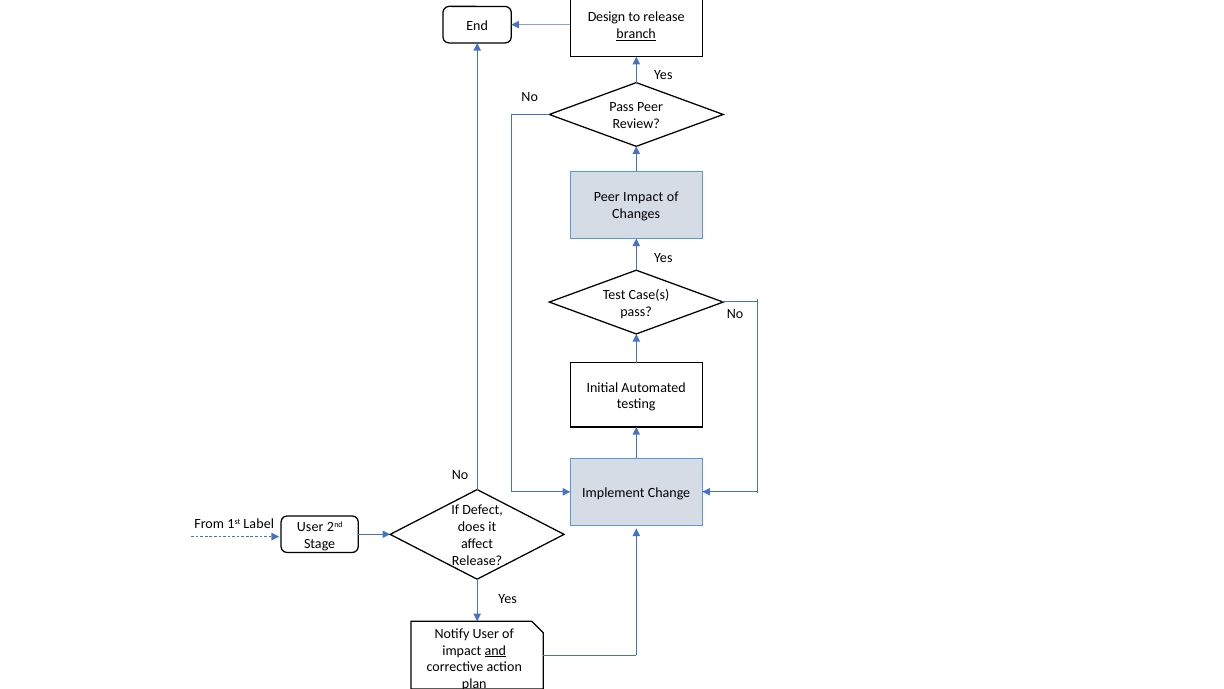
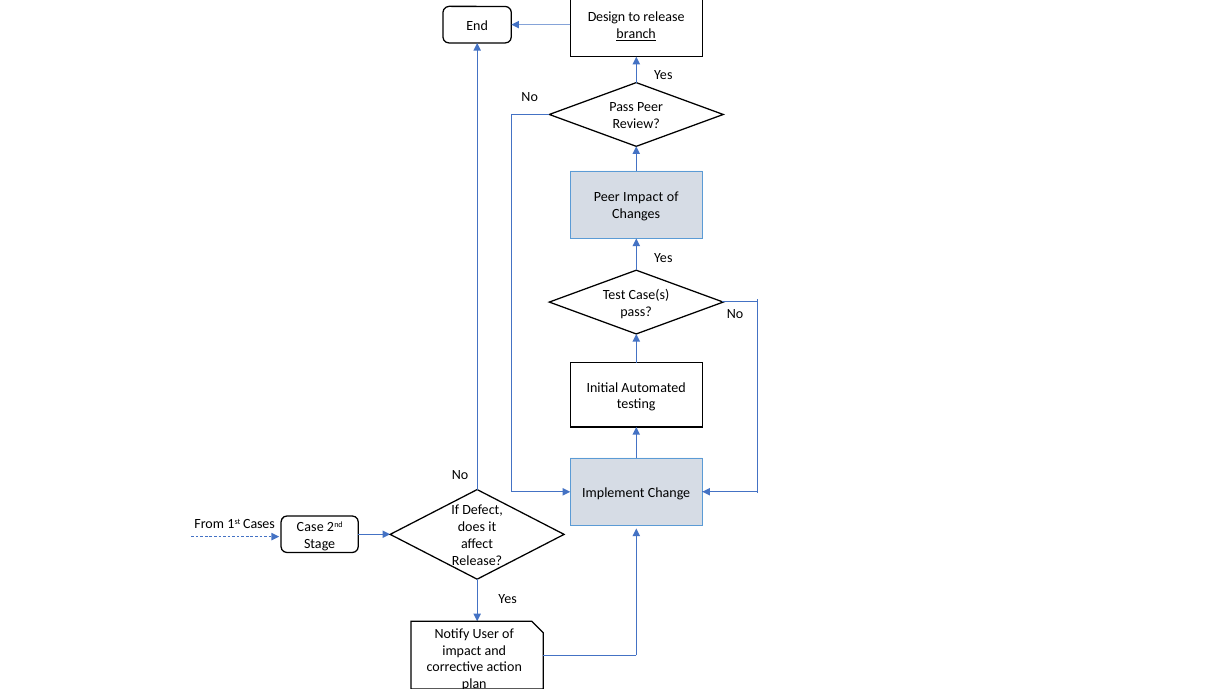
Label: Label -> Cases
User at (310, 526): User -> Case
and underline: present -> none
